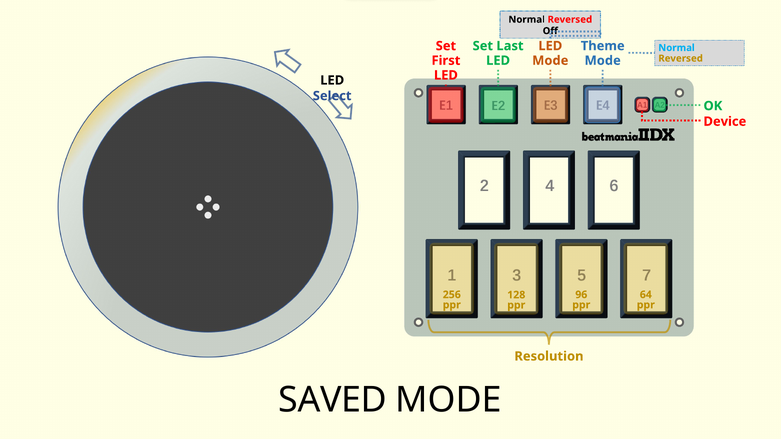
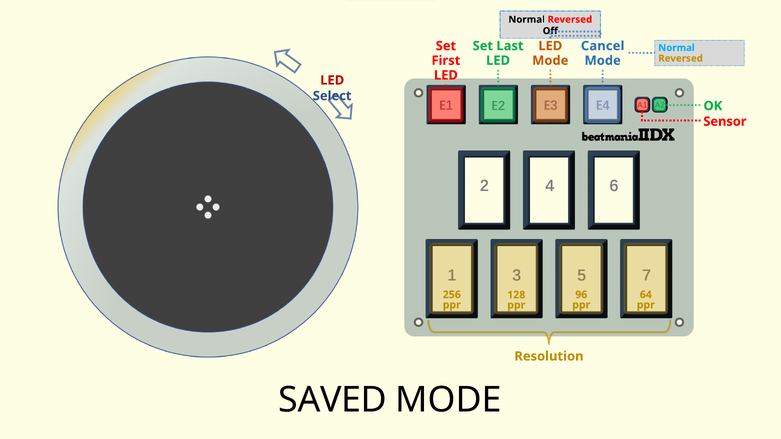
Theme: Theme -> Cancel
LED at (332, 80) colour: black -> red
Device: Device -> Sensor
